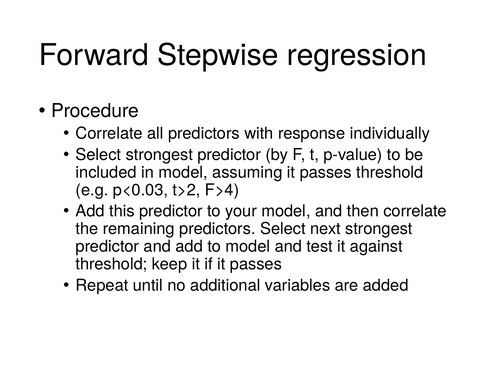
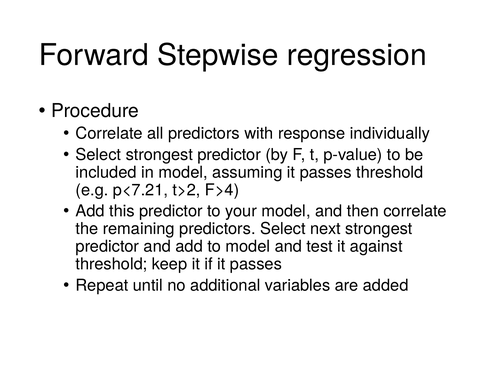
p<0.03: p<0.03 -> p<7.21
